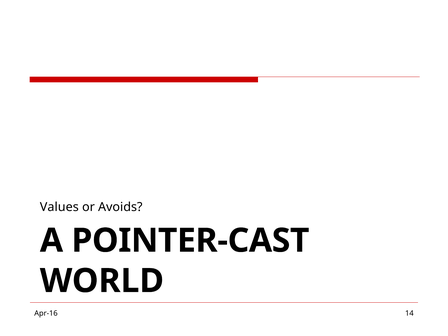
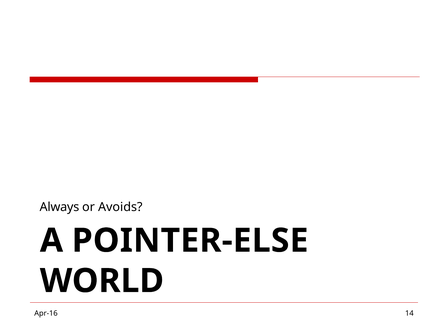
Values: Values -> Always
POINTER-CAST: POINTER-CAST -> POINTER-ELSE
